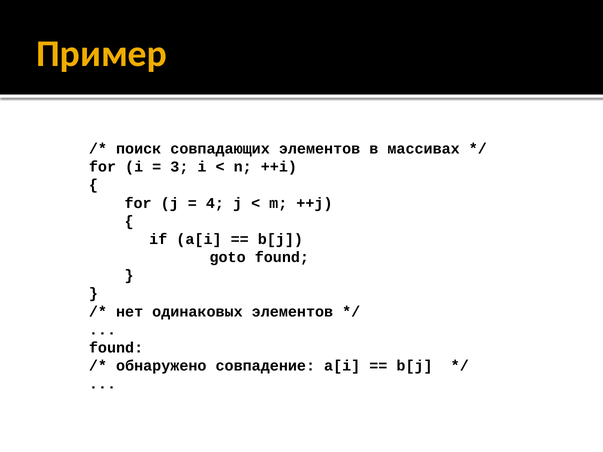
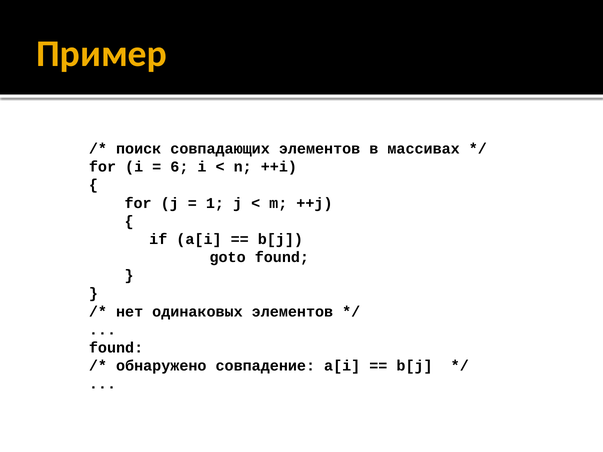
3: 3 -> 6
4: 4 -> 1
